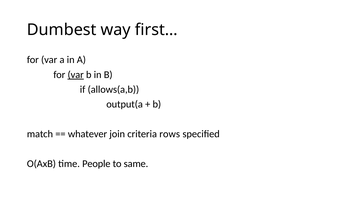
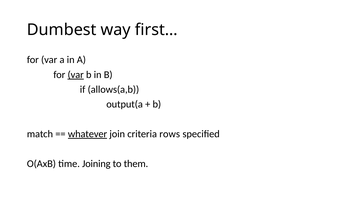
whatever underline: none -> present
People: People -> Joining
same: same -> them
